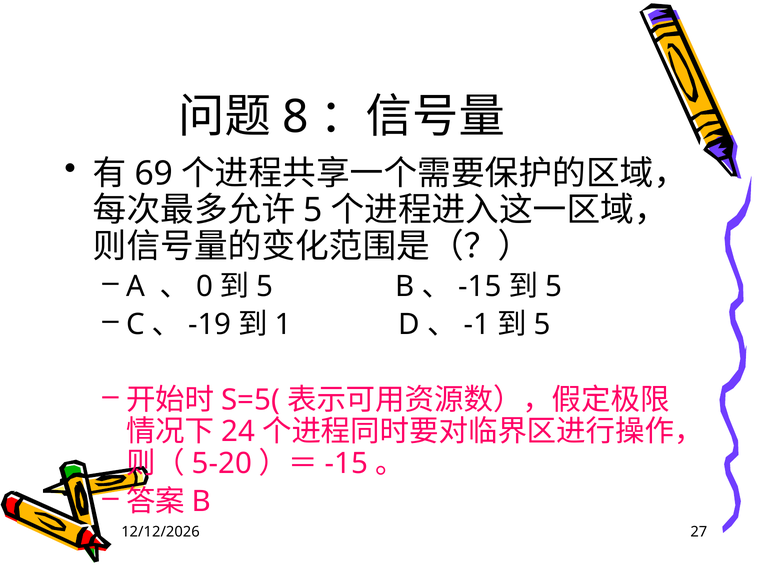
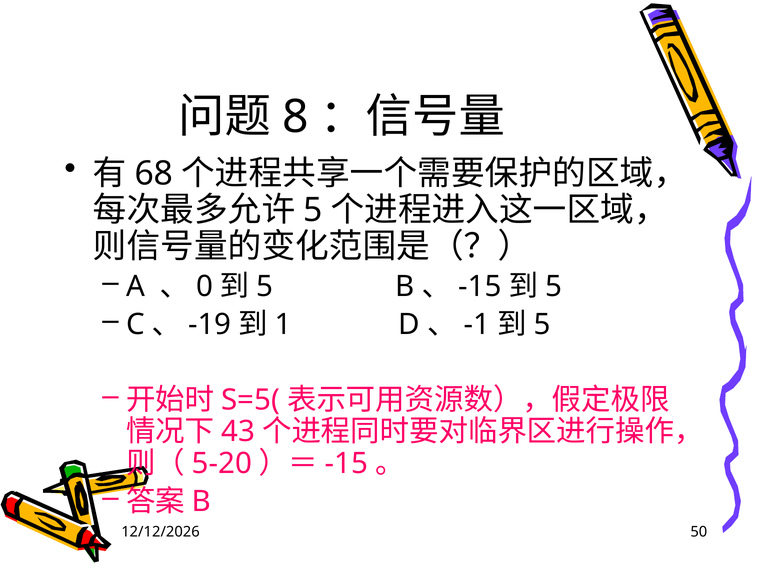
69: 69 -> 68
24: 24 -> 43
27: 27 -> 50
